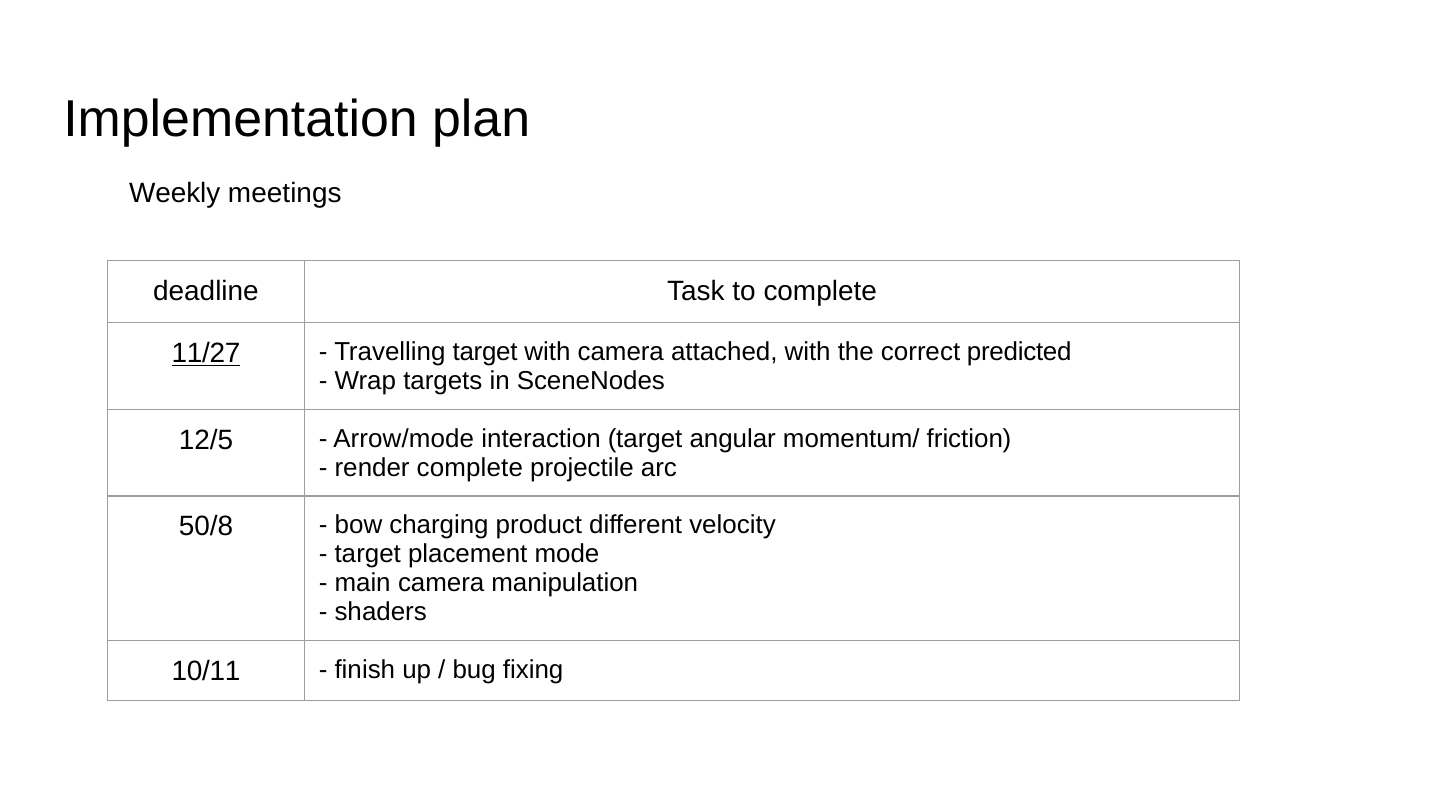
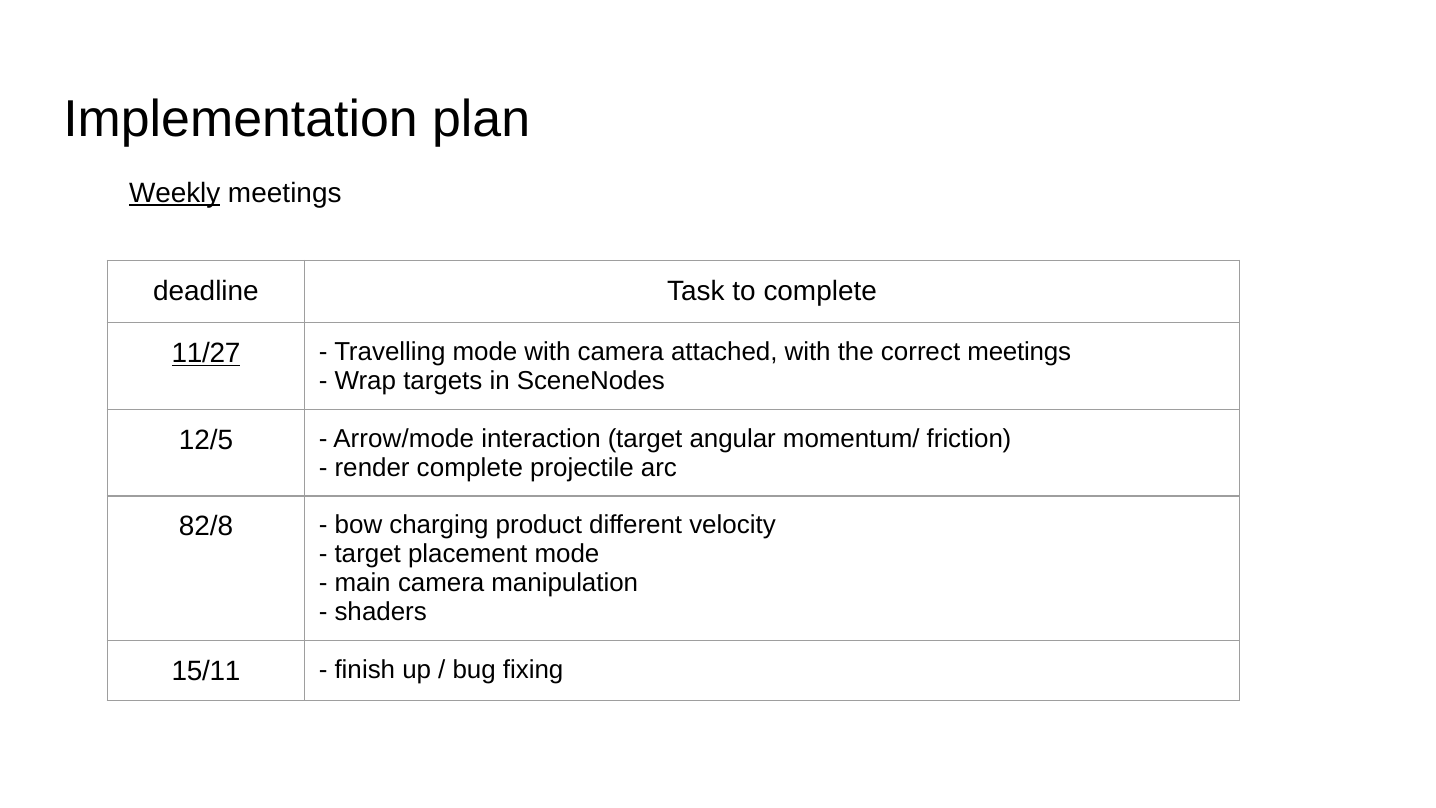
Weekly underline: none -> present
Travelling target: target -> mode
correct predicted: predicted -> meetings
50/8: 50/8 -> 82/8
10/11: 10/11 -> 15/11
